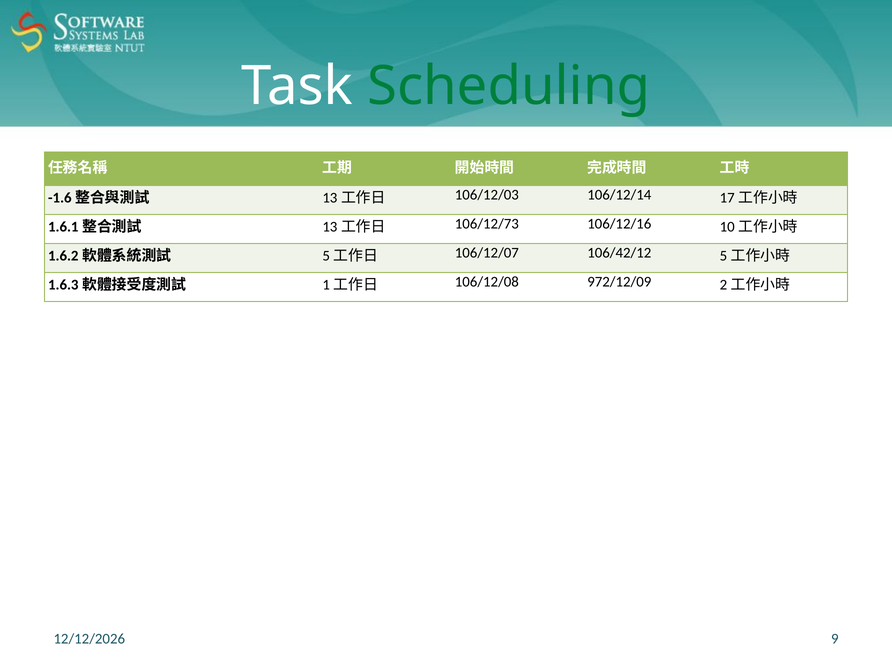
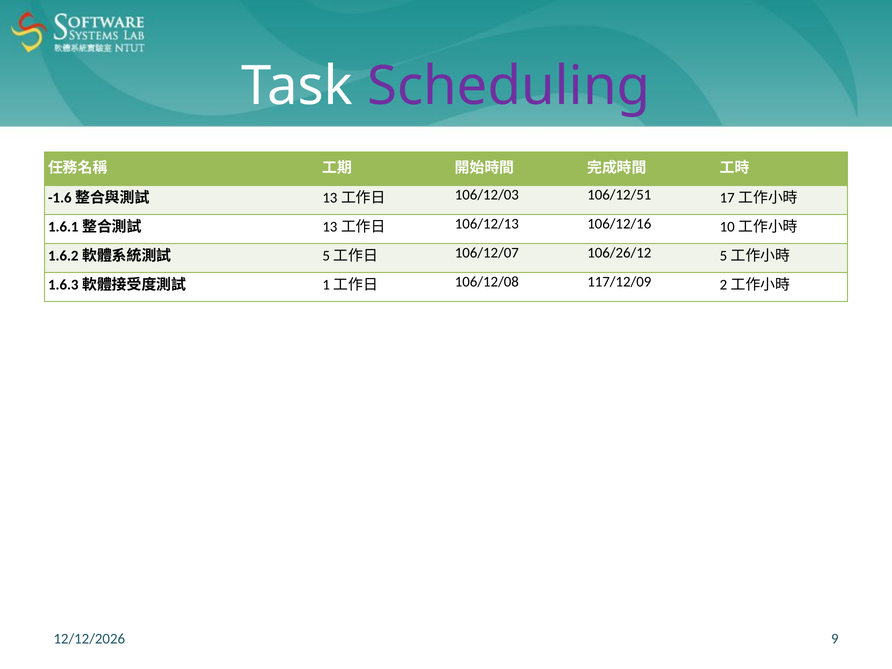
Scheduling colour: green -> purple
106/12/14: 106/12/14 -> 106/12/51
106/12/73: 106/12/73 -> 106/12/13
106/42/12: 106/42/12 -> 106/26/12
972/12/09: 972/12/09 -> 117/12/09
